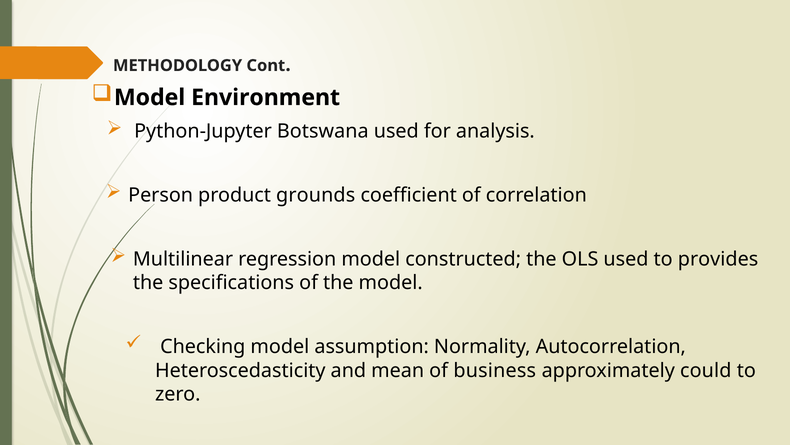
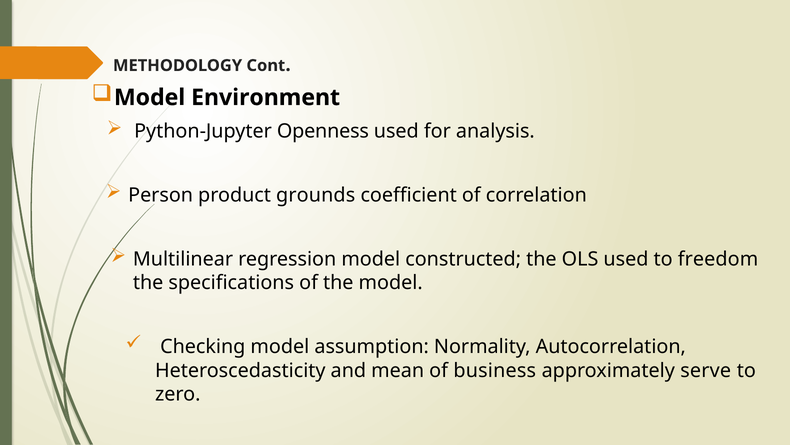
Botswana: Botswana -> Openness
provides: provides -> freedom
could: could -> serve
